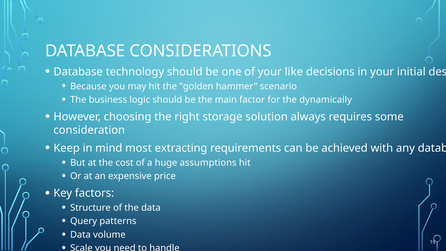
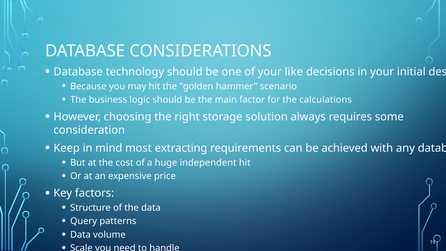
dynamically: dynamically -> calculations
assumptions: assumptions -> independent
